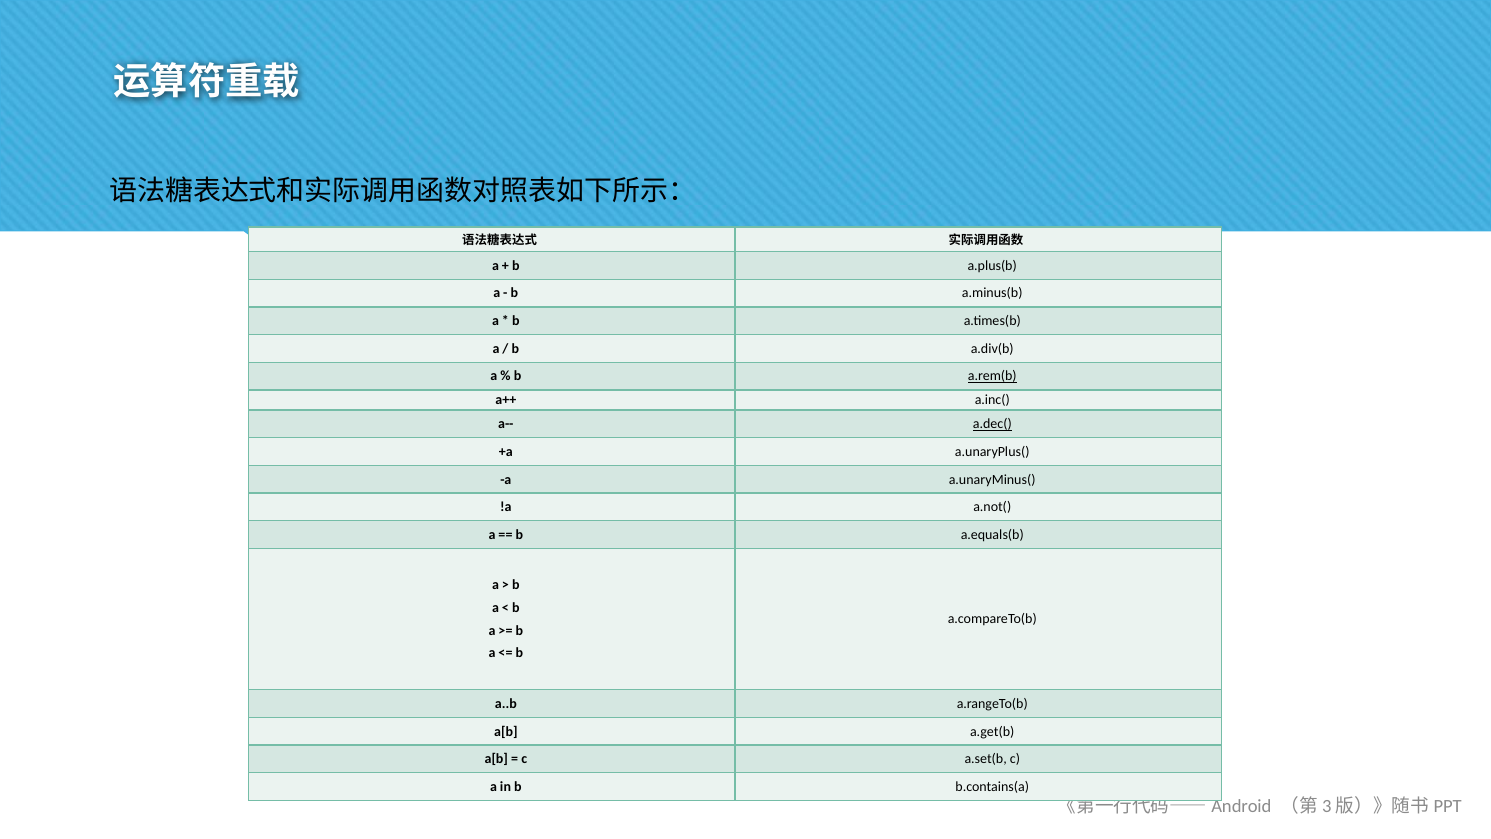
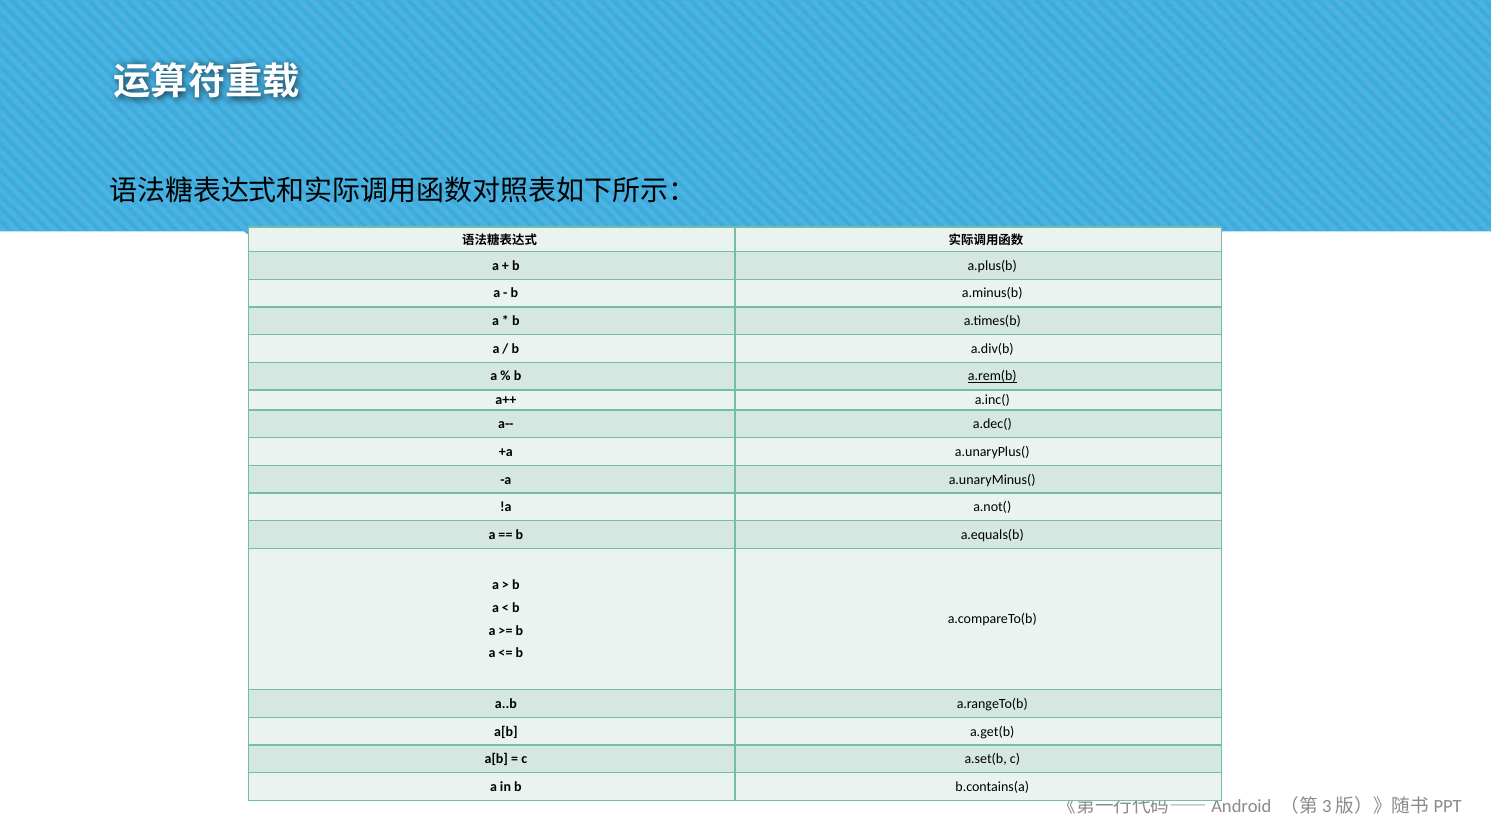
a.dec( underline: present -> none
